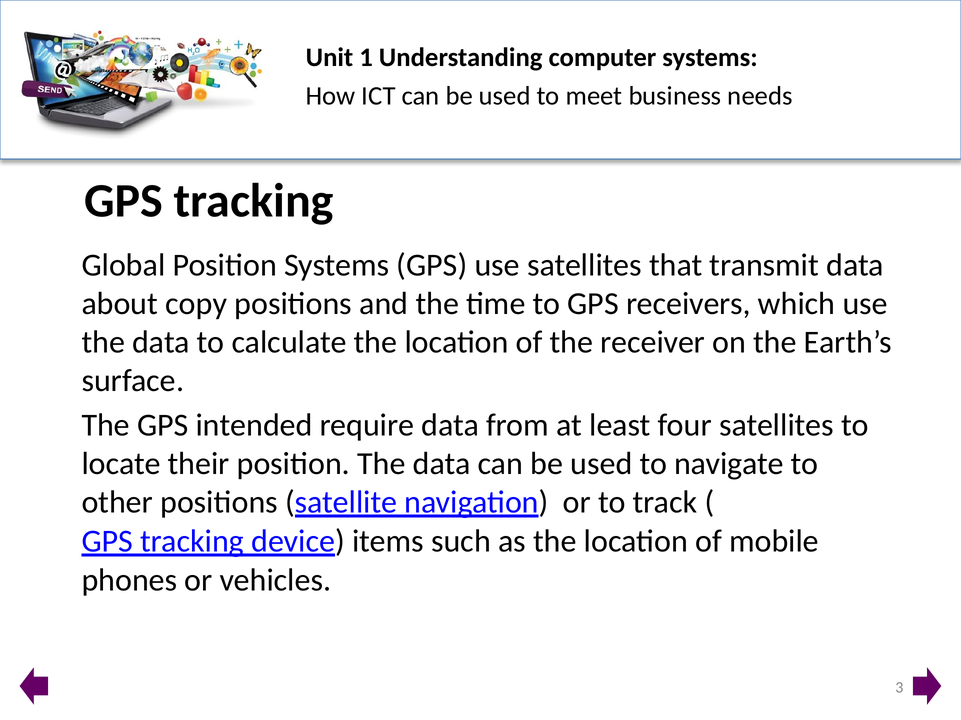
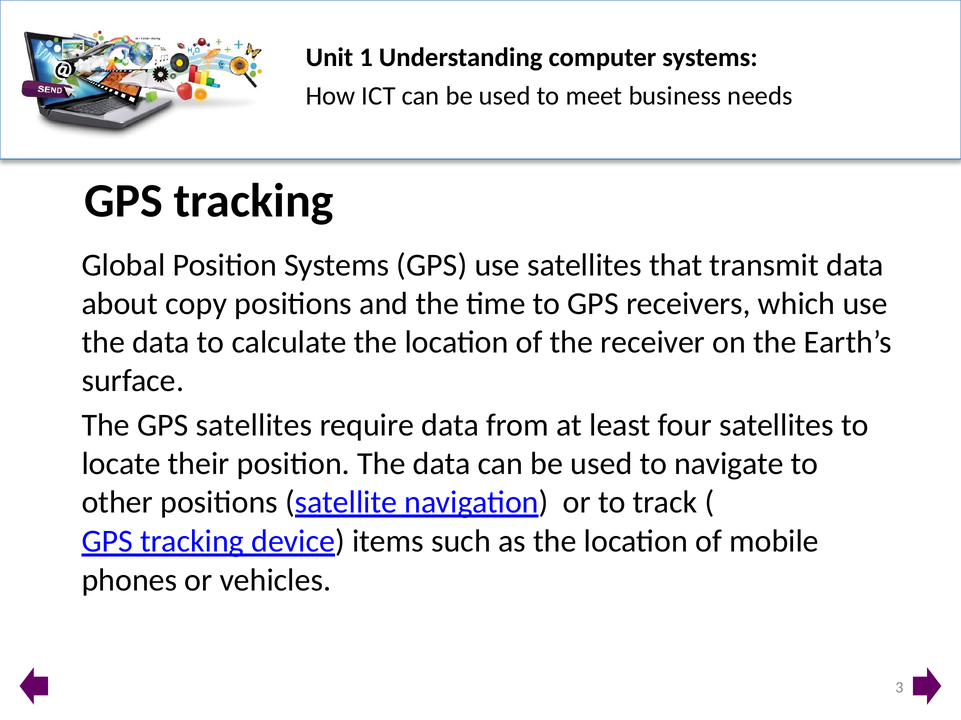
GPS intended: intended -> satellites
